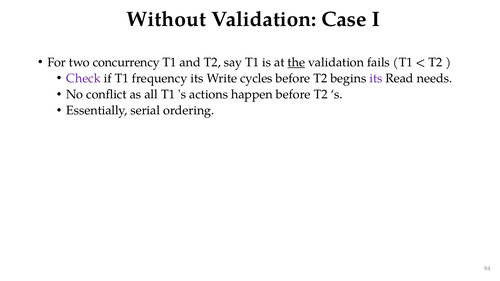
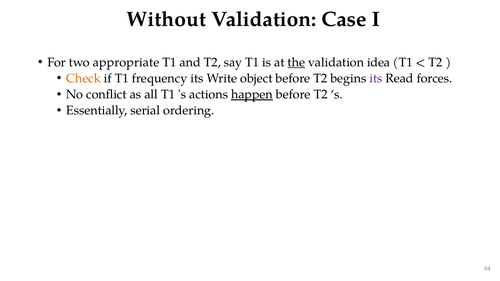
concurrency: concurrency -> appropriate
fails: fails -> idea
Check colour: purple -> orange
cycles: cycles -> object
needs: needs -> forces
happen underline: none -> present
